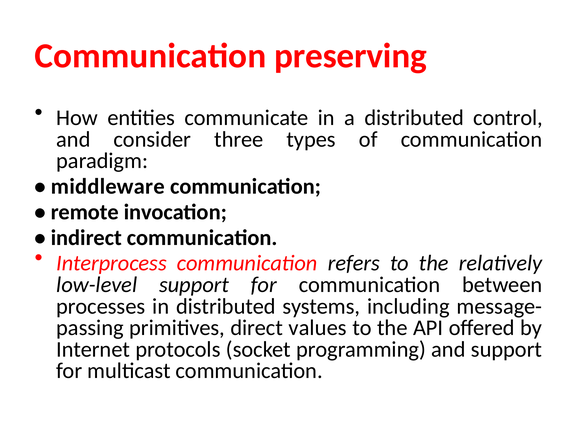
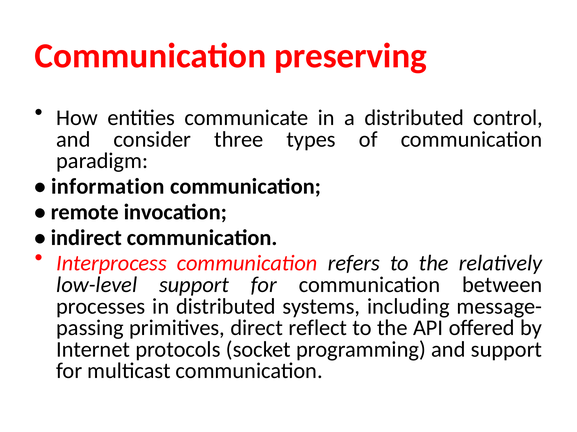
middleware: middleware -> information
values: values -> reflect
